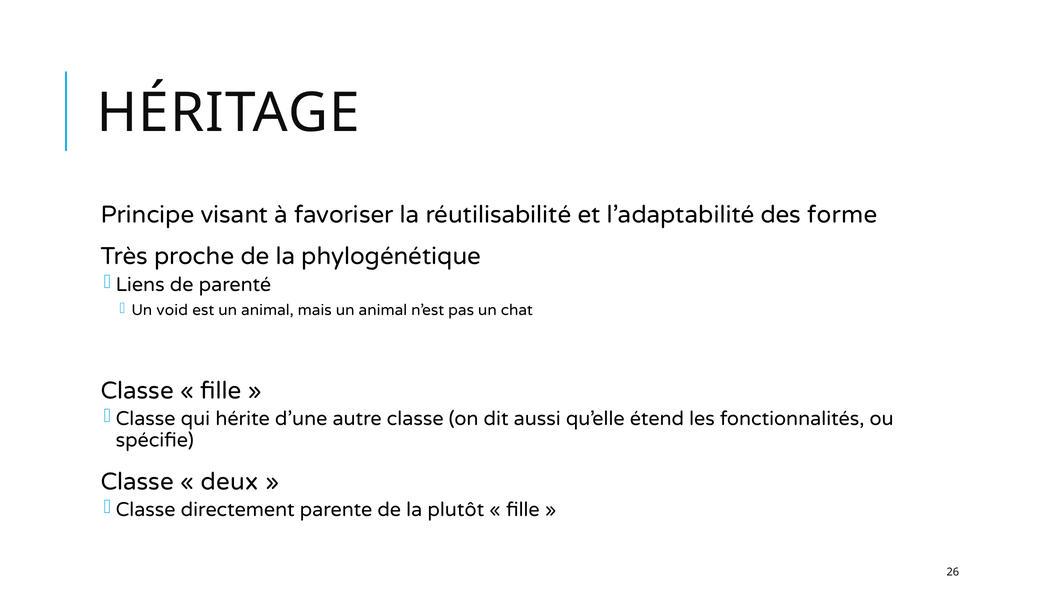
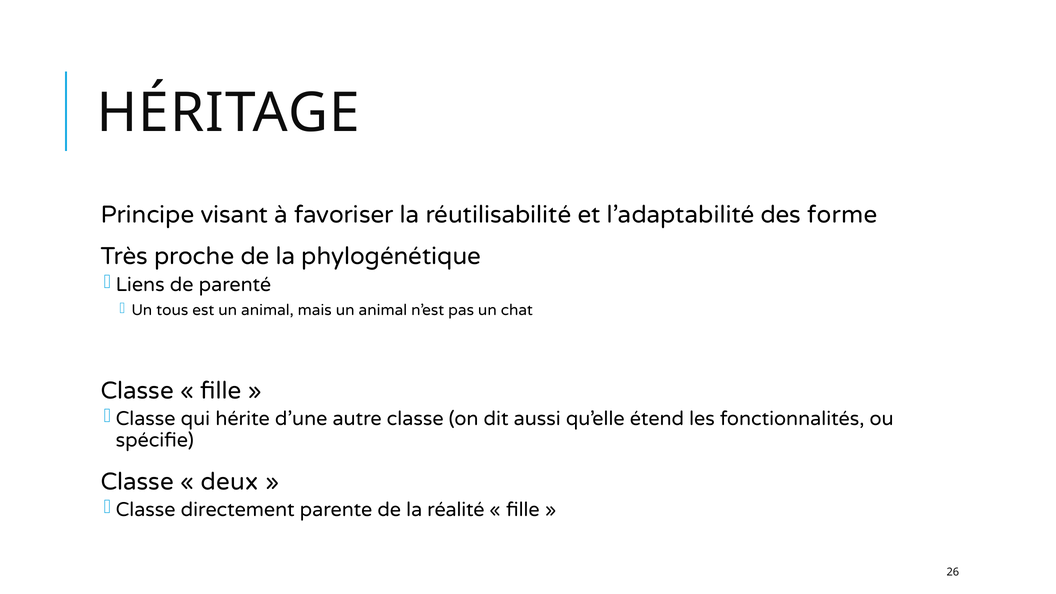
void: void -> tous
plutôt: plutôt -> réalité
